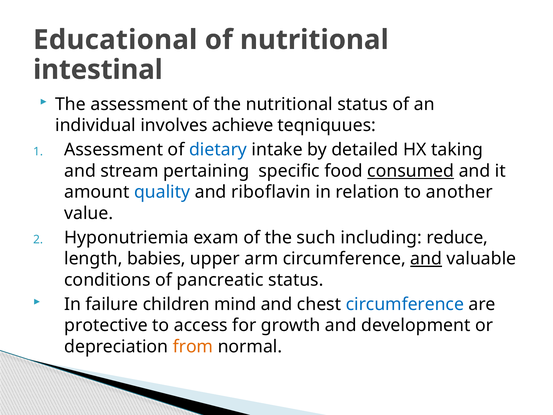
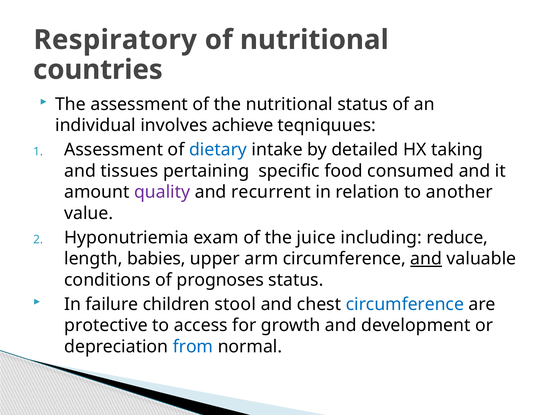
Educational: Educational -> Respiratory
intestinal: intestinal -> countries
stream: stream -> tissues
consumed underline: present -> none
quality colour: blue -> purple
riboflavin: riboflavin -> recurrent
such: such -> juice
pancreatic: pancreatic -> prognoses
mind: mind -> stool
from colour: orange -> blue
